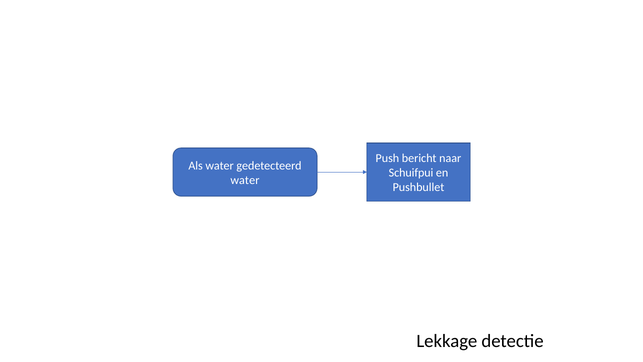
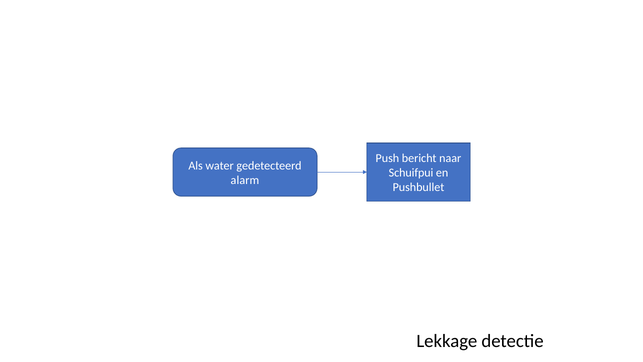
water at (245, 180): water -> alarm
